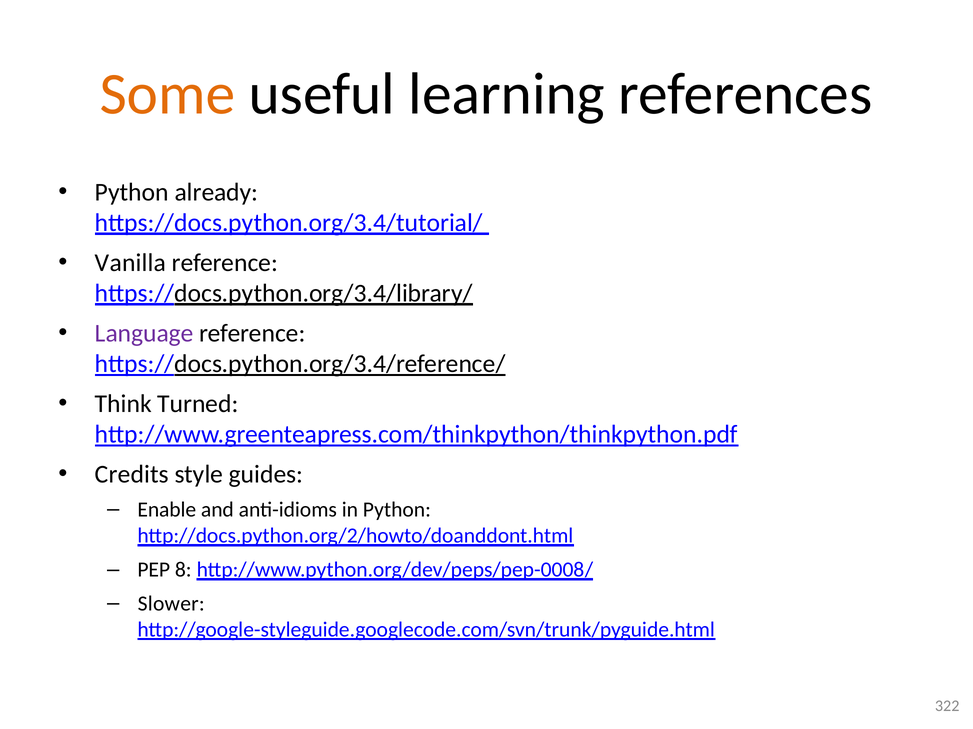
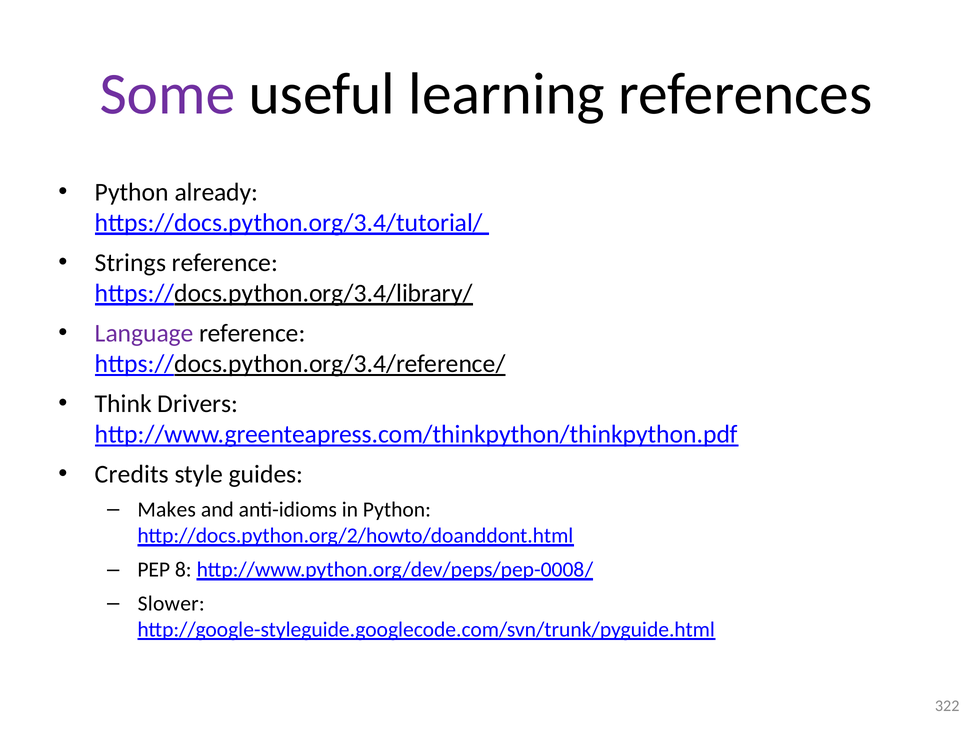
Some colour: orange -> purple
Vanilla: Vanilla -> Strings
Turned: Turned -> Drivers
Enable: Enable -> Makes
